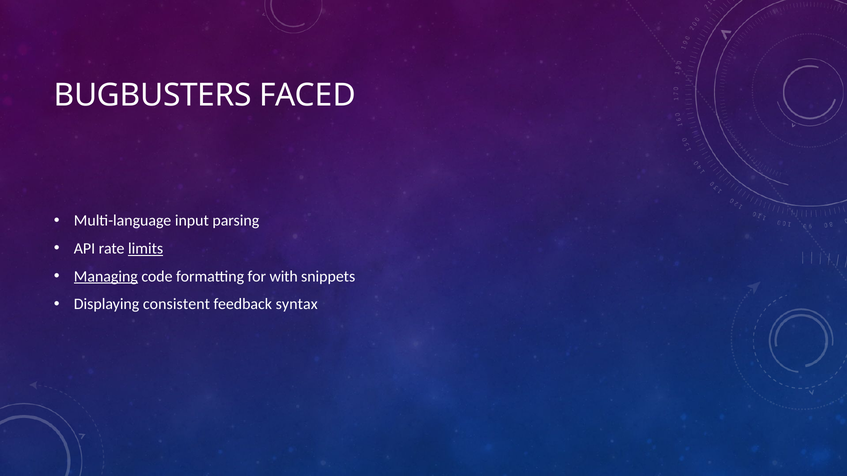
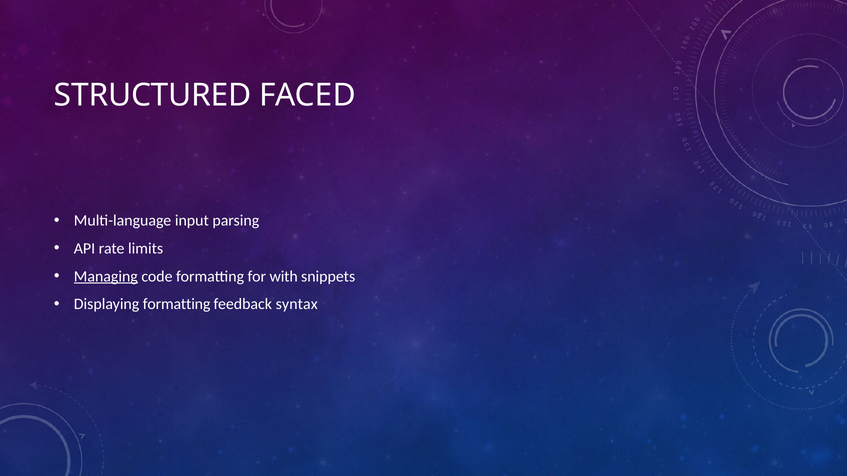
BUGBUSTERS: BUGBUSTERS -> STRUCTURED
limits underline: present -> none
Displaying consistent: consistent -> formatting
